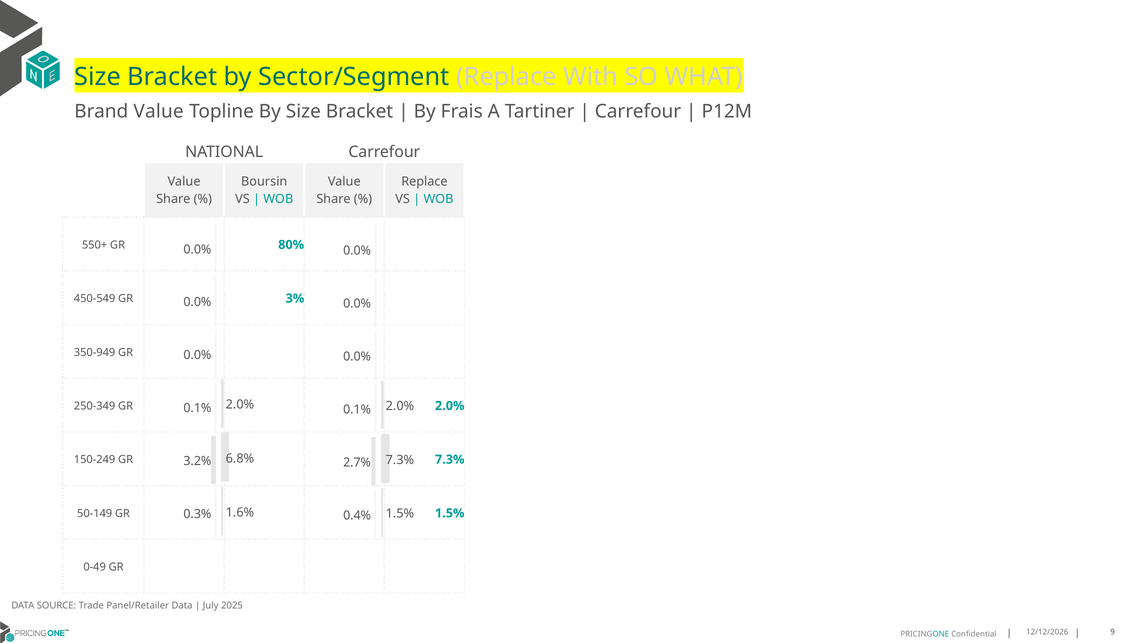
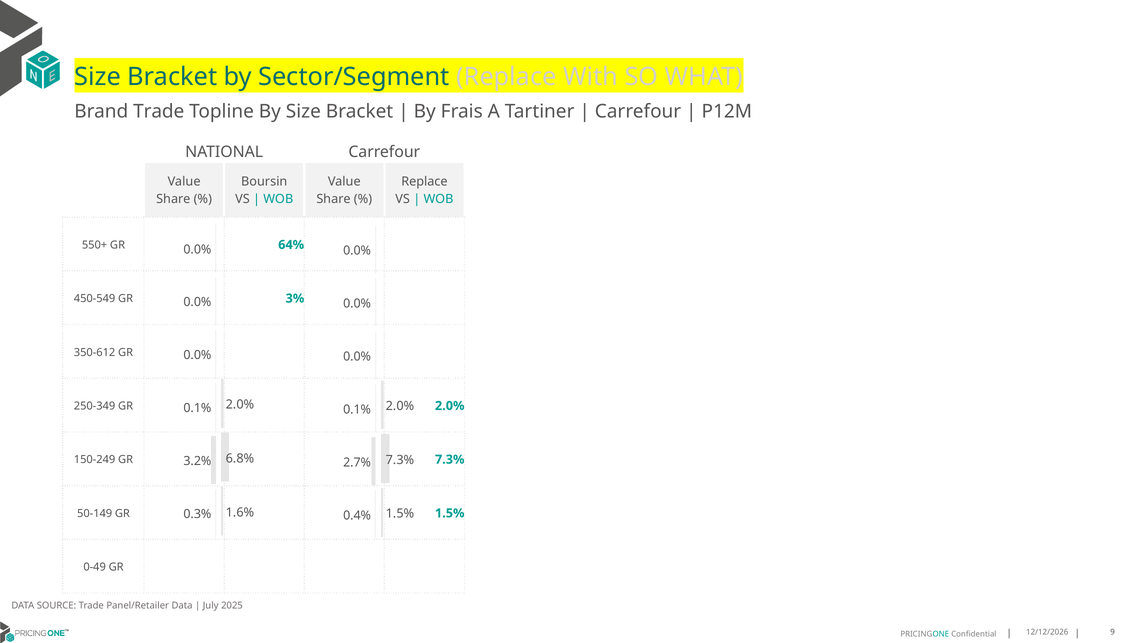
Brand Value: Value -> Trade
80%: 80% -> 64%
350-949: 350-949 -> 350-612
